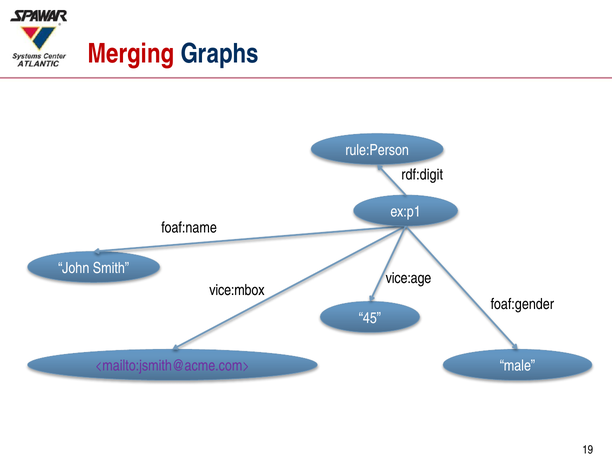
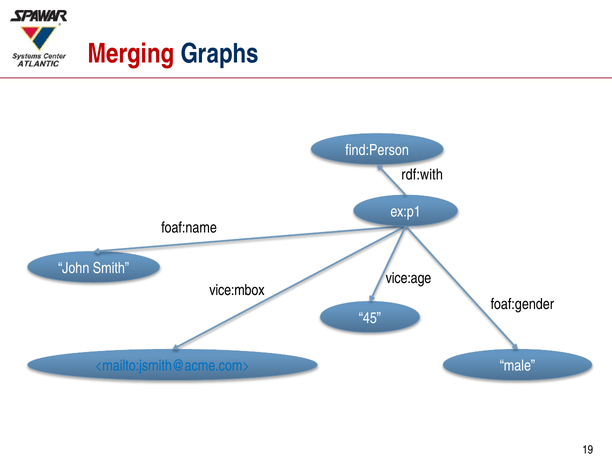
rule:Person: rule:Person -> find:Person
rdf:digit: rdf:digit -> rdf:with
<mailto:jsmith@acme.com> colour: purple -> blue
